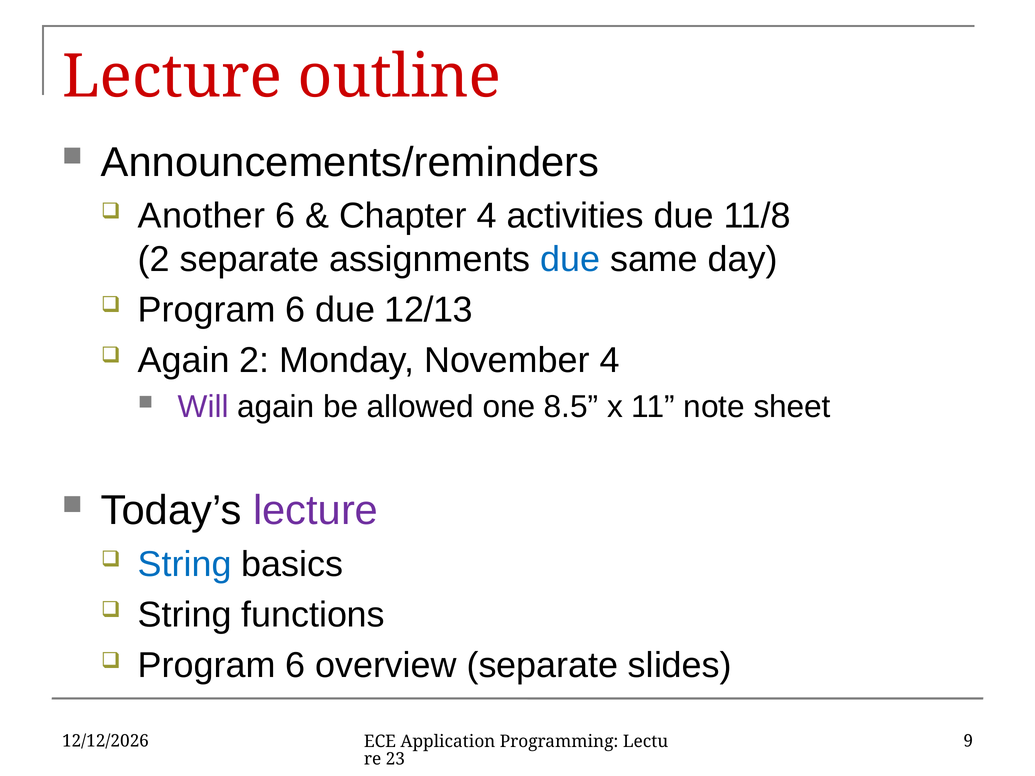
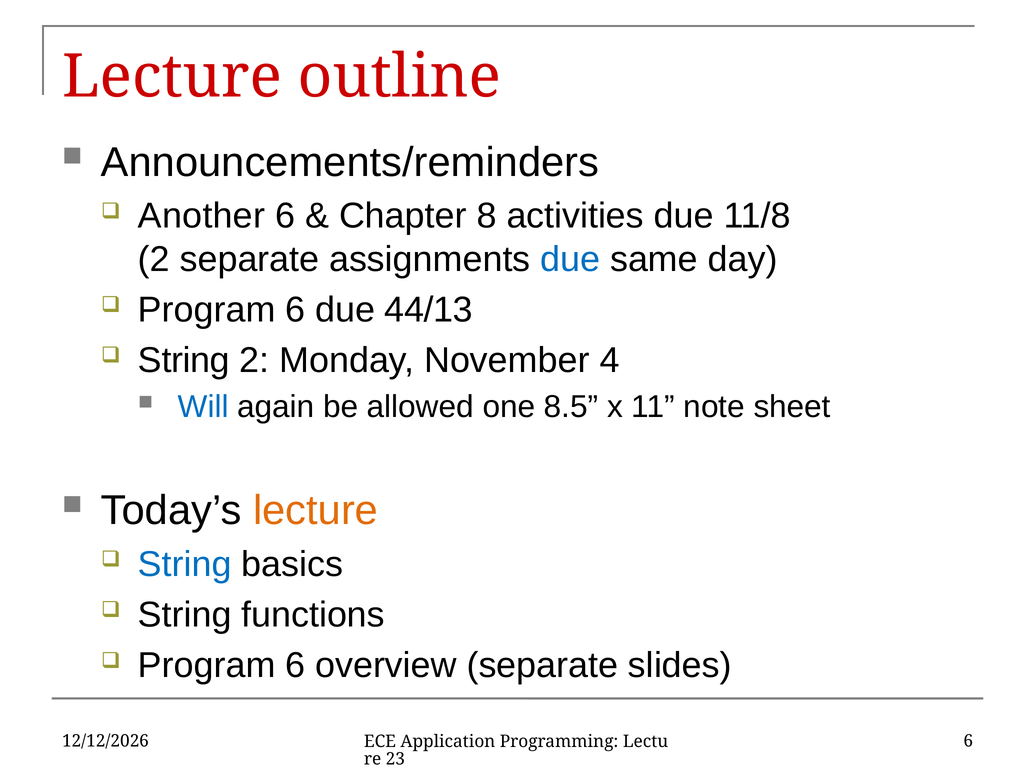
Chapter 4: 4 -> 8
12/13: 12/13 -> 44/13
Again at (184, 360): Again -> String
Will colour: purple -> blue
lecture at (316, 511) colour: purple -> orange
9 at (968, 741): 9 -> 6
